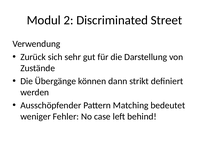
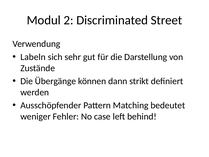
Zurück: Zurück -> Labeln
